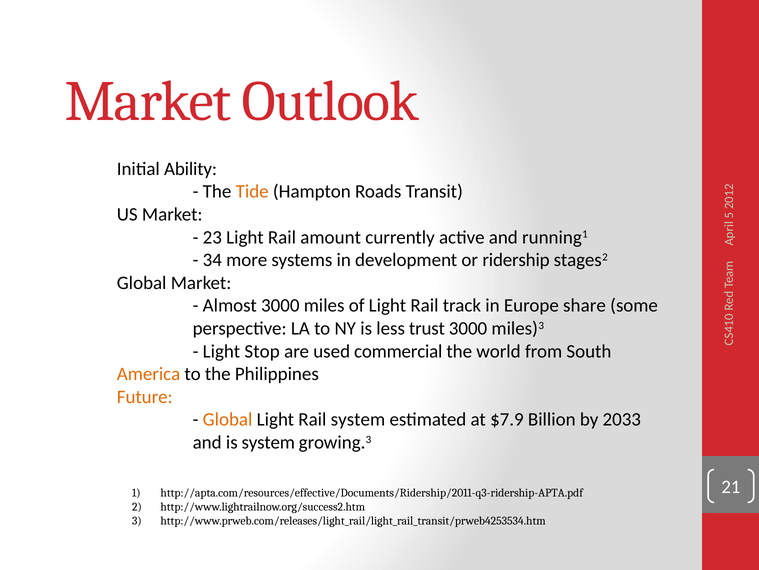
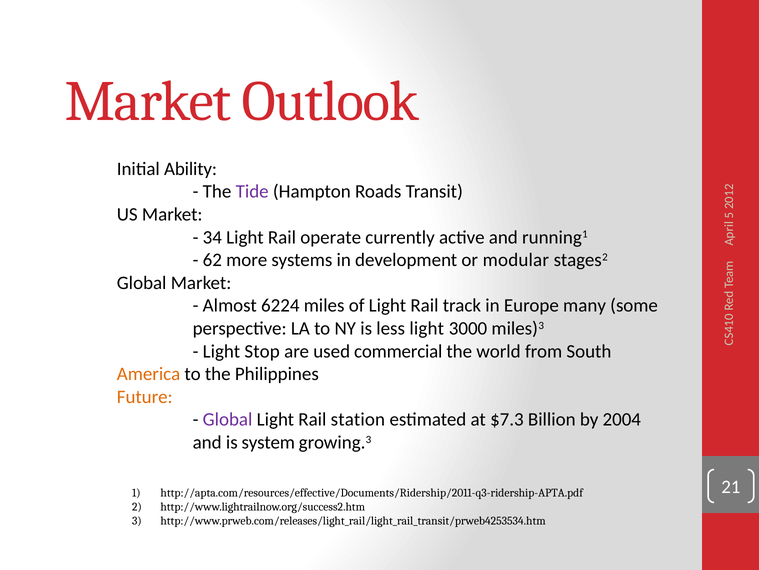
Tide colour: orange -> purple
23: 23 -> 34
amount: amount -> operate
34: 34 -> 62
ridership: ridership -> modular
Almost 3000: 3000 -> 6224
share: share -> many
less trust: trust -> light
Global at (228, 419) colour: orange -> purple
Rail system: system -> station
$7.9: $7.9 -> $7.3
2033: 2033 -> 2004
